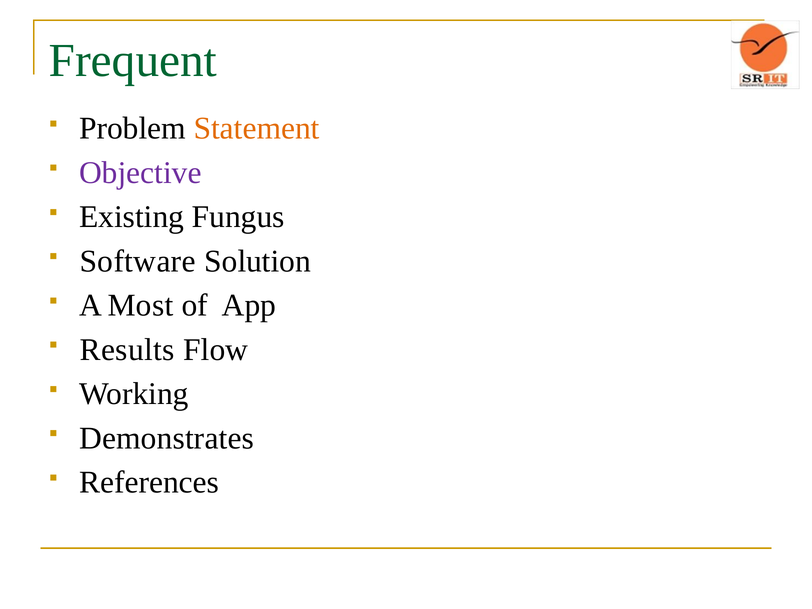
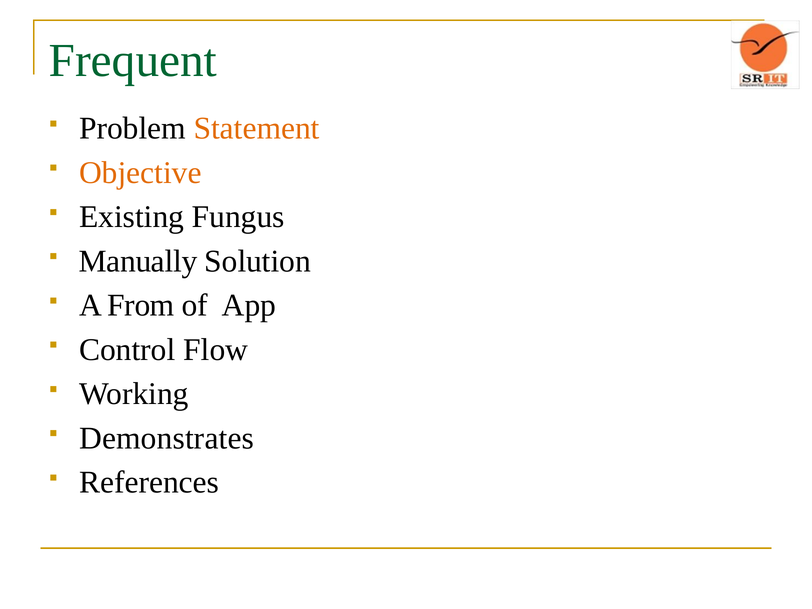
Objective colour: purple -> orange
Software: Software -> Manually
Most: Most -> From
Results: Results -> Control
